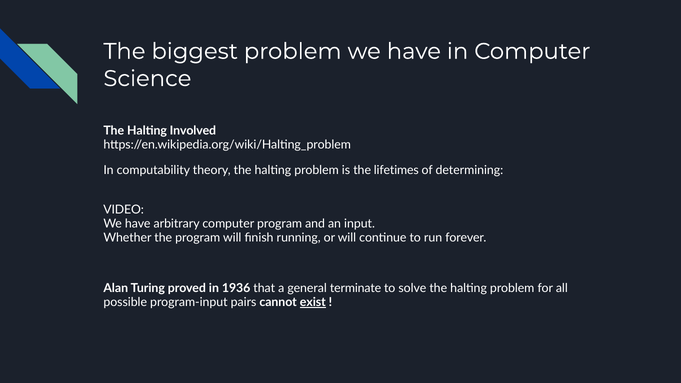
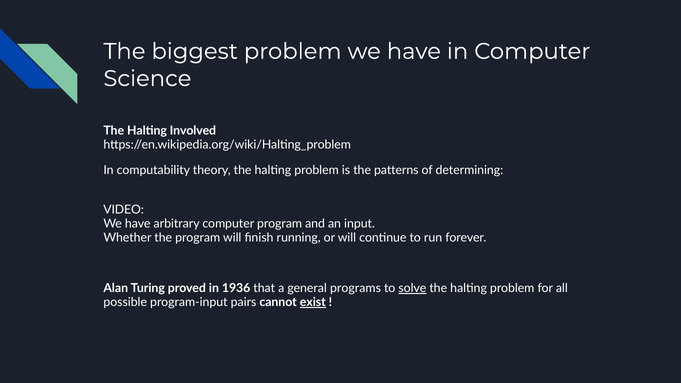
lifetimes: lifetimes -> patterns
terminate: terminate -> programs
solve underline: none -> present
